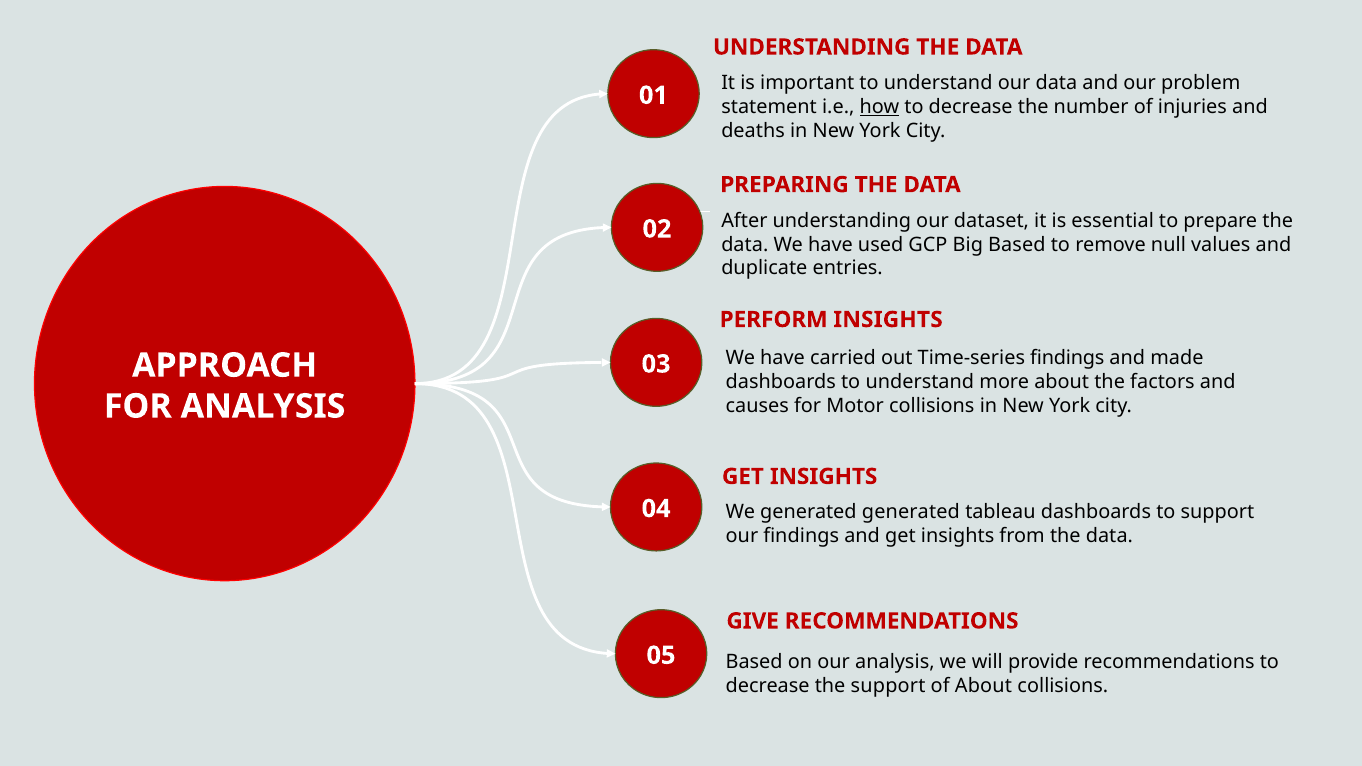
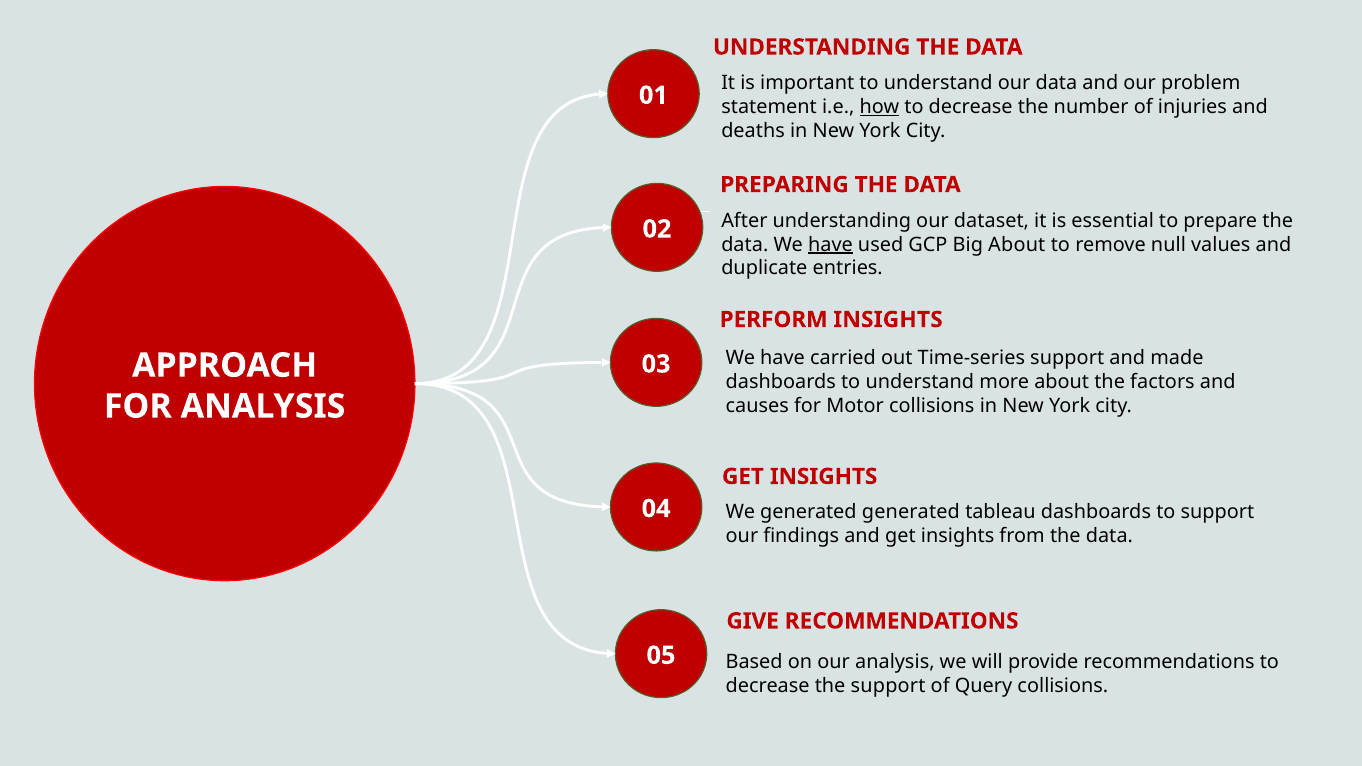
have at (830, 245) underline: none -> present
Big Based: Based -> About
Time-series findings: findings -> support
of About: About -> Query
